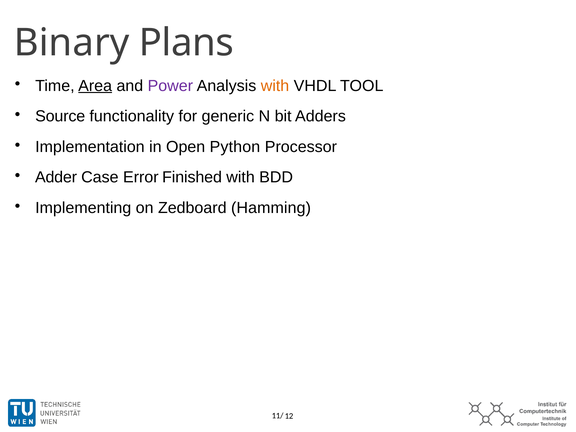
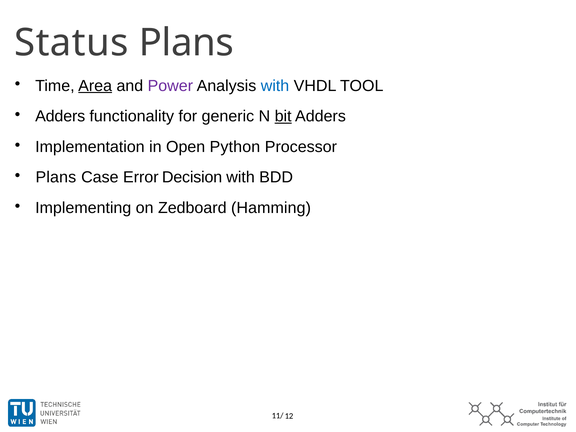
Binary: Binary -> Status
with at (275, 86) colour: orange -> blue
Source at (60, 116): Source -> Adders
bit underline: none -> present
Adder at (56, 177): Adder -> Plans
Finished: Finished -> Decision
